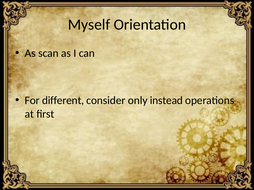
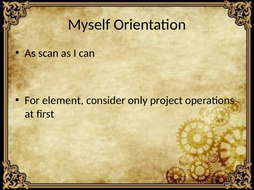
different: different -> element
instead: instead -> project
